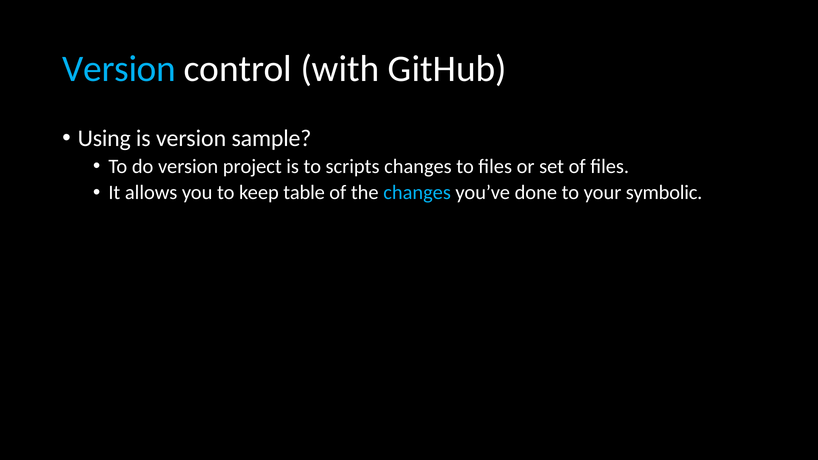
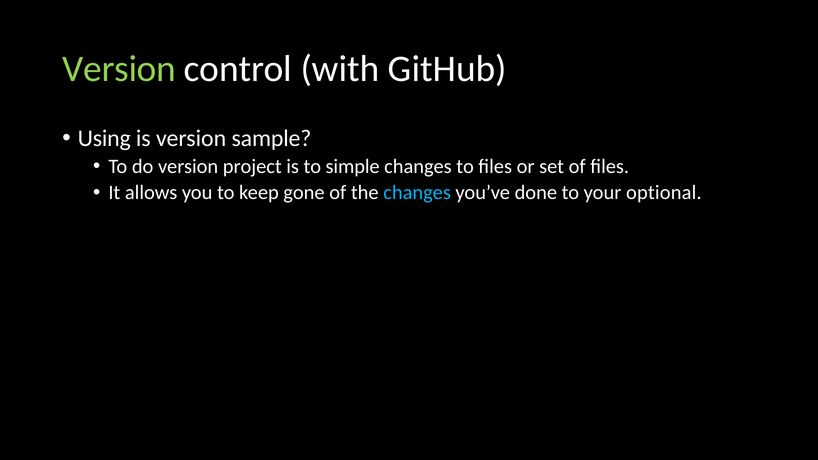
Version at (119, 69) colour: light blue -> light green
scripts: scripts -> simple
table: table -> gone
symbolic: symbolic -> optional
